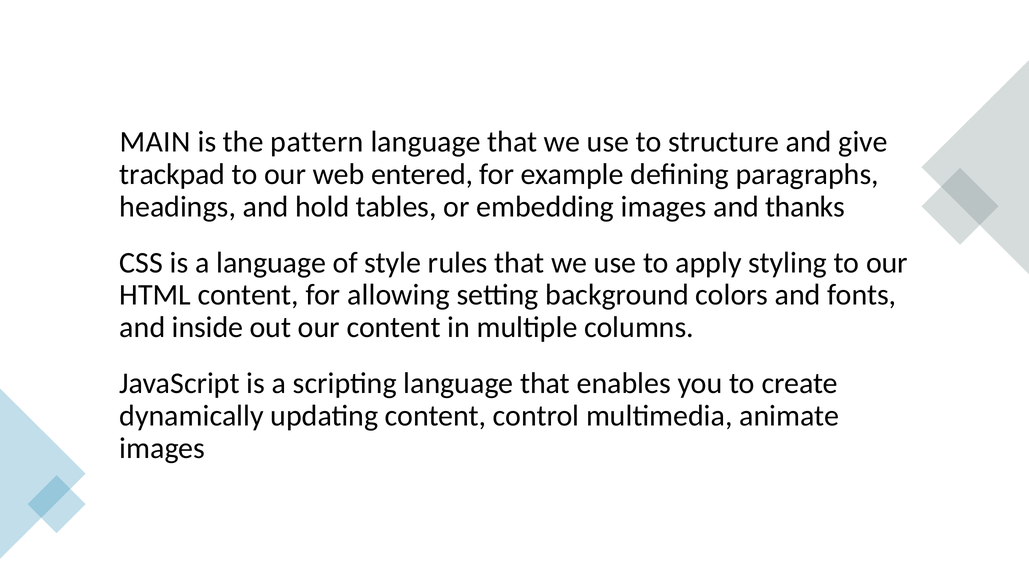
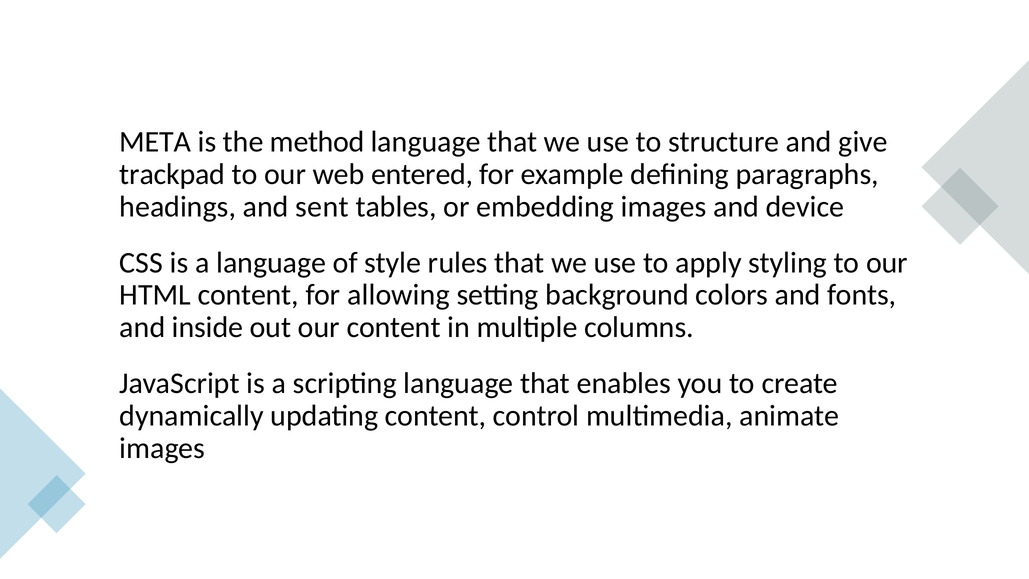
MAIN: MAIN -> META
pattern: pattern -> method
hold: hold -> sent
thanks: thanks -> device
